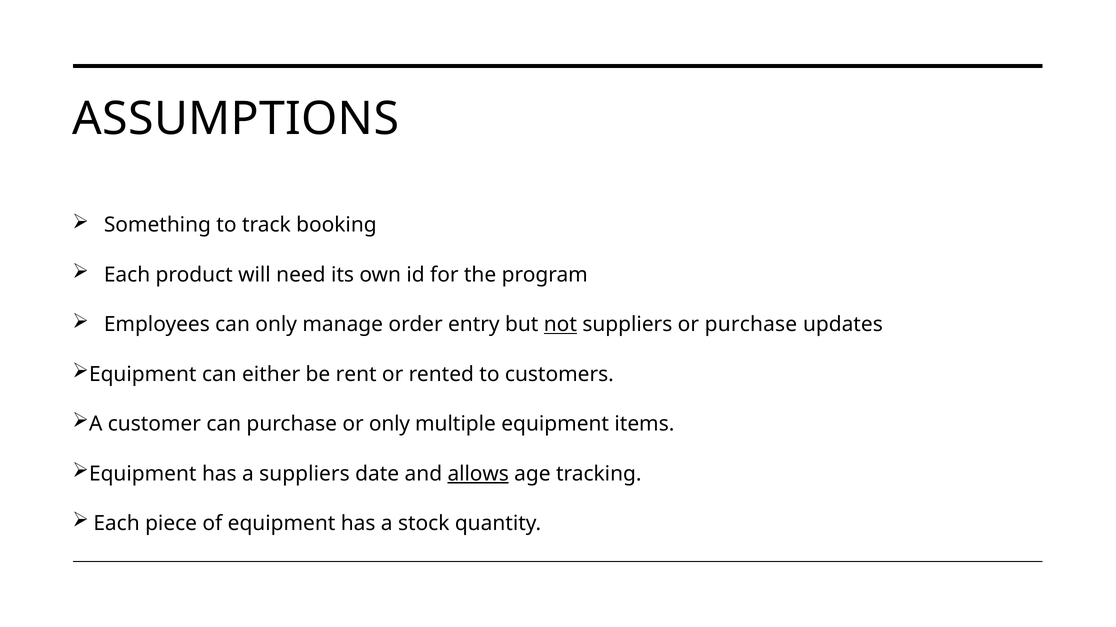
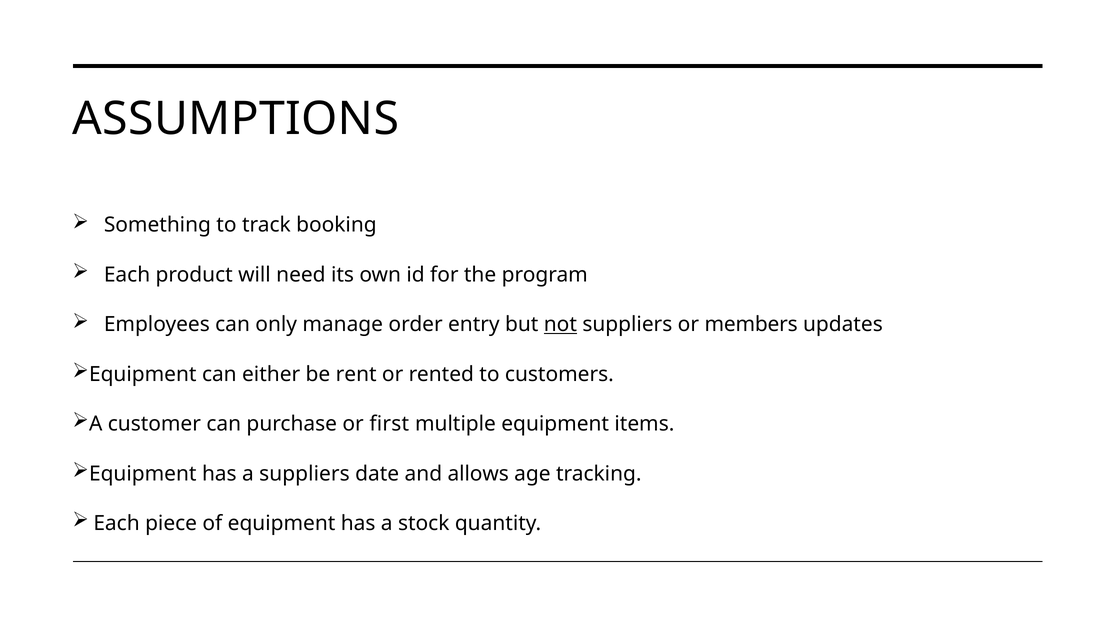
or purchase: purchase -> members
or only: only -> first
allows underline: present -> none
